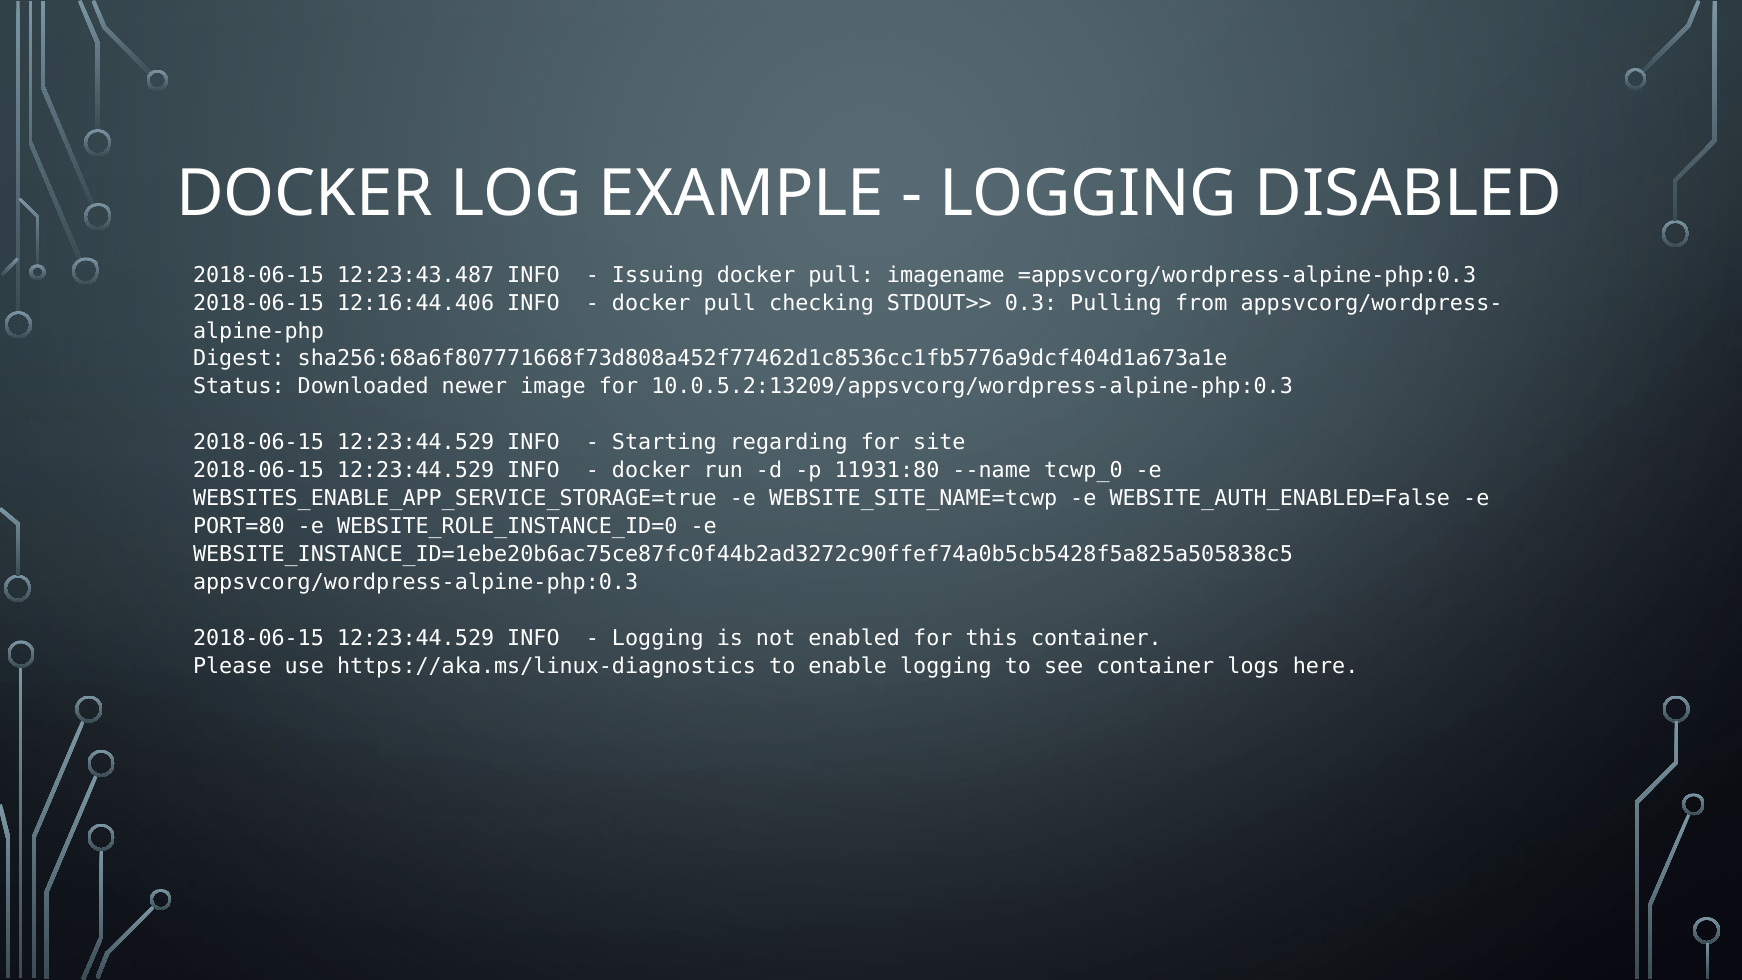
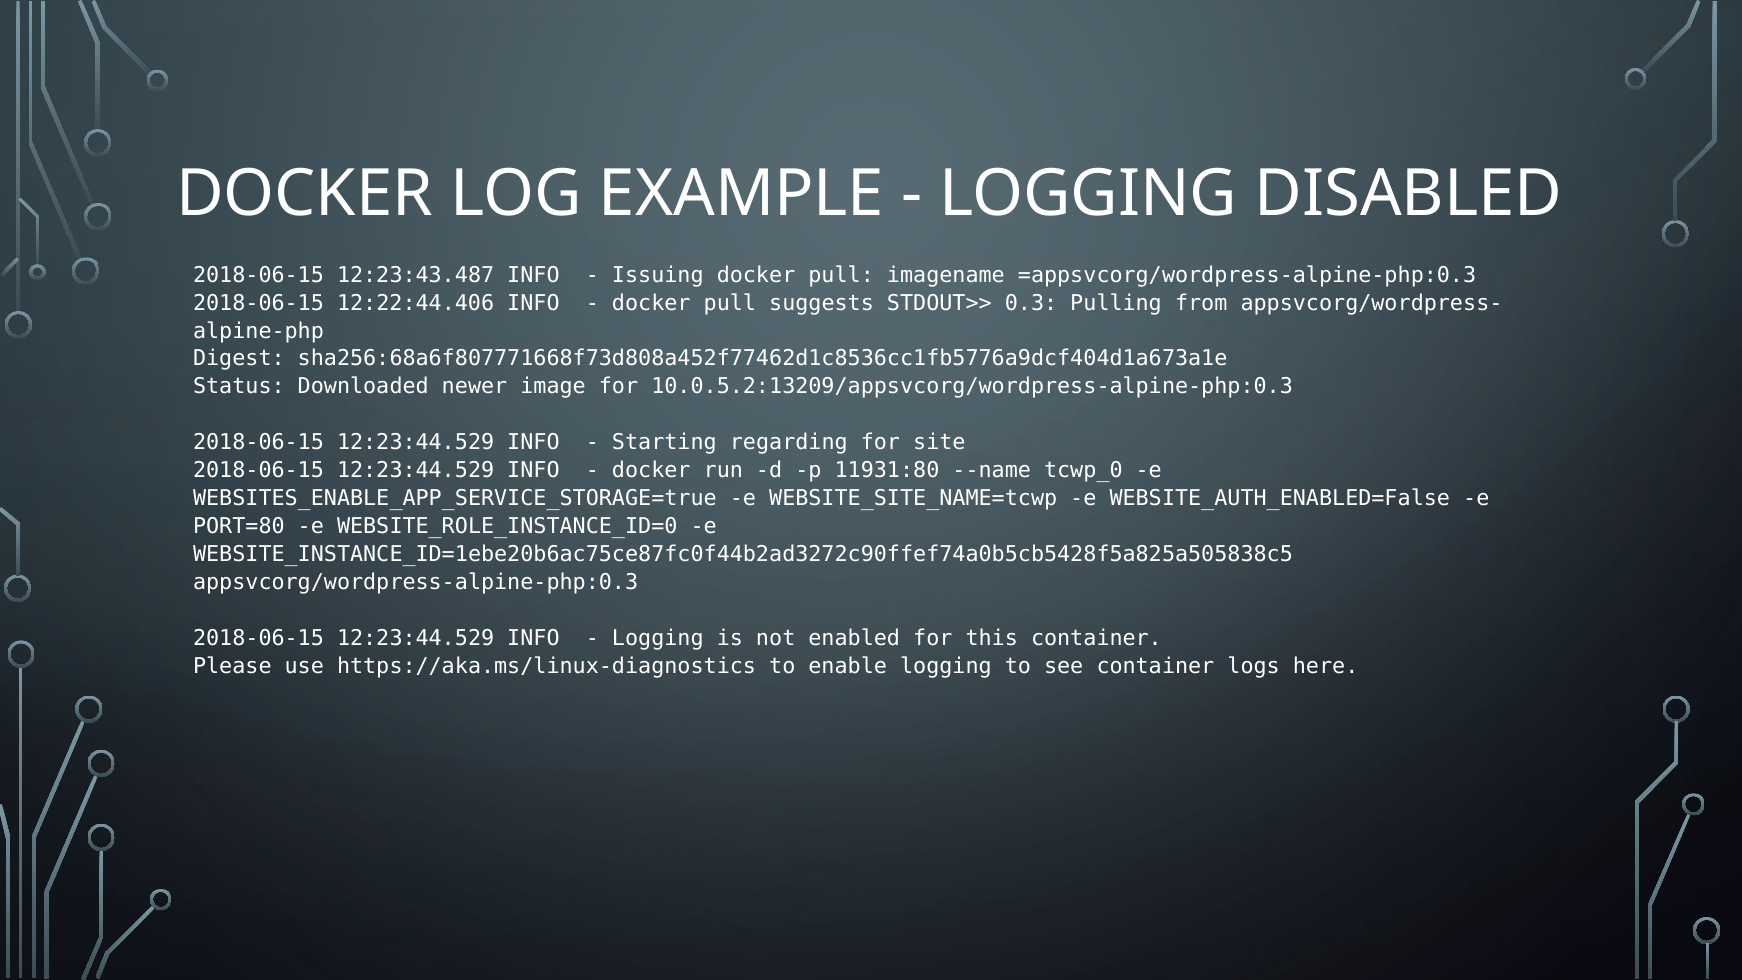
12:16:44.406: 12:16:44.406 -> 12:22:44.406
checking: checking -> suggests
